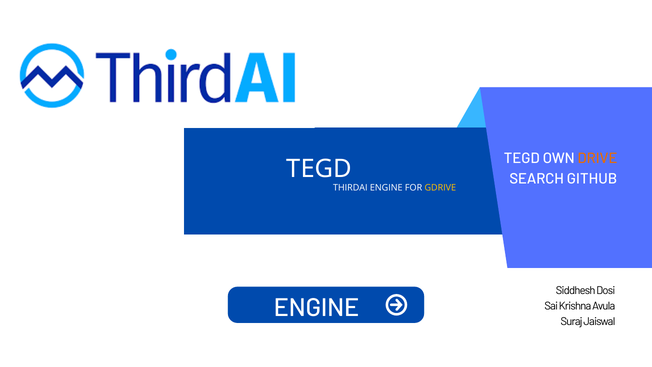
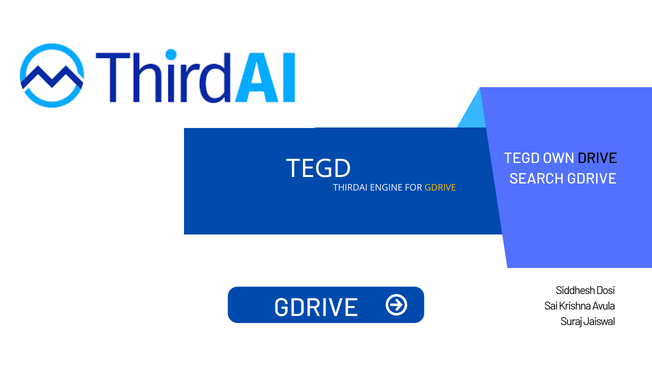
DRIVE colour: orange -> black
SEARCH GITHUB: GITHUB -> GDRIVE
ENGINE at (316, 308): ENGINE -> GDRIVE
